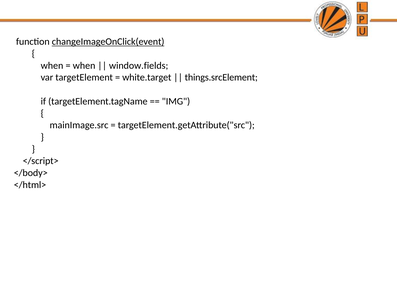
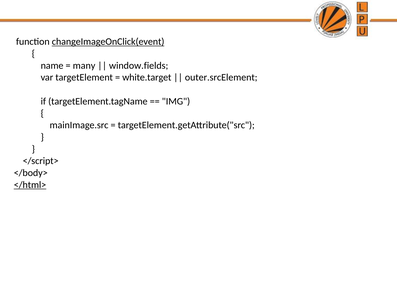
when at (52, 65): when -> name
when at (84, 65): when -> many
things.srcElement: things.srcElement -> outer.srcElement
</html> underline: none -> present
